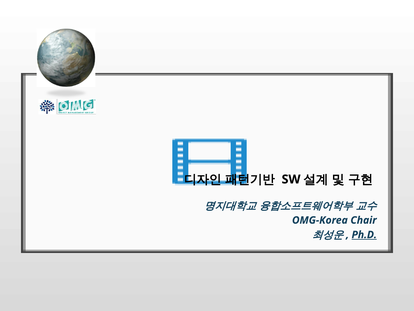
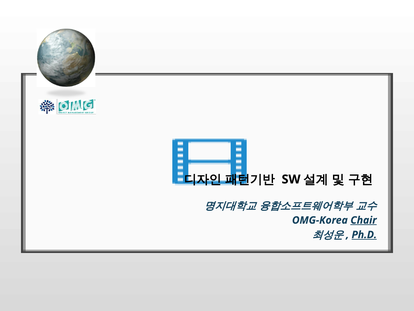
Chair underline: none -> present
